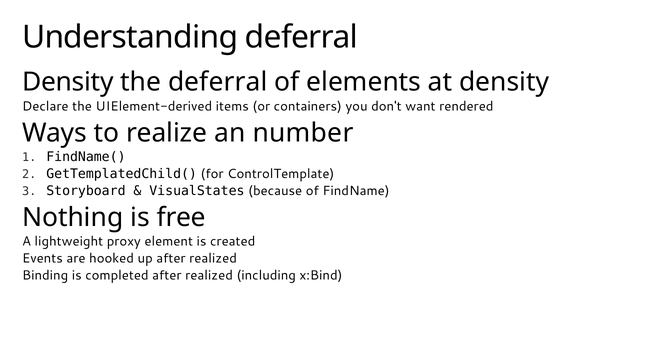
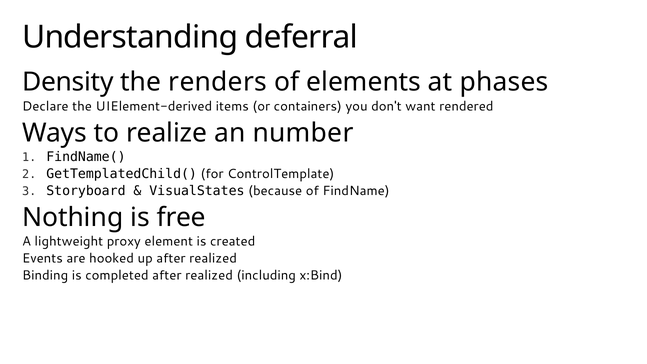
the deferral: deferral -> renders
at density: density -> phases
